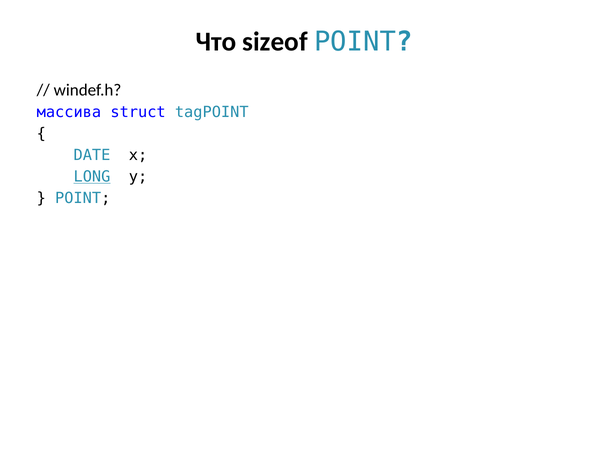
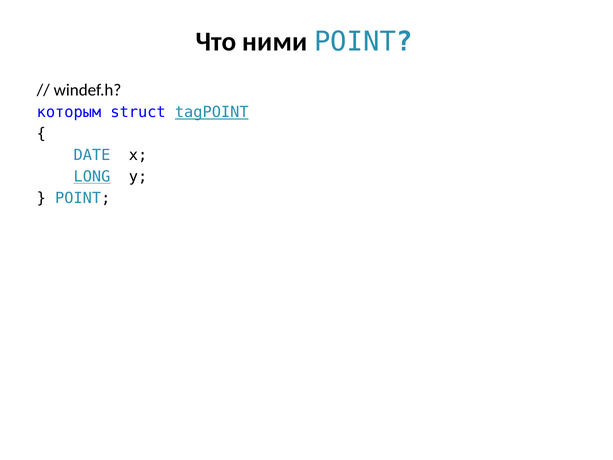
sizeof: sizeof -> ними
массива: массива -> которым
tagPOINT underline: none -> present
